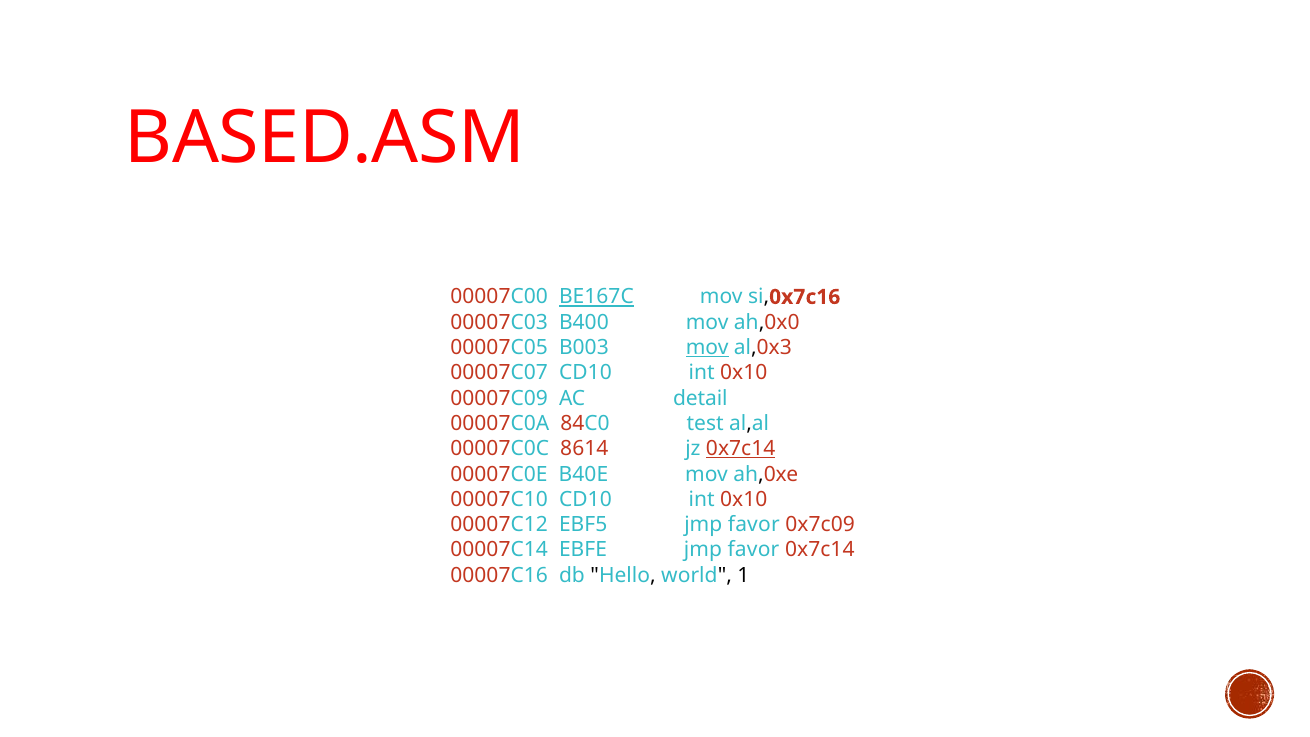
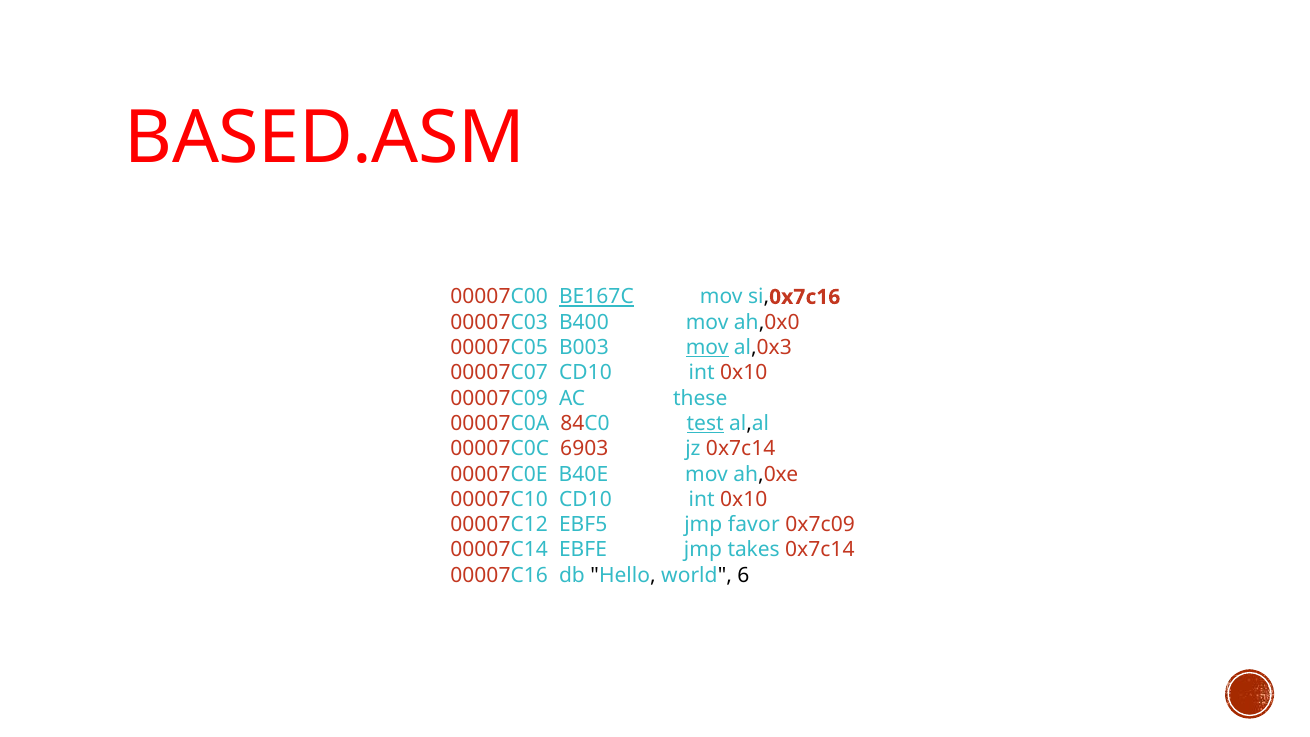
detail: detail -> these
test underline: none -> present
8614: 8614 -> 6903
0x7c14 at (741, 449) underline: present -> none
EBFE jmp favor: favor -> takes
1: 1 -> 6
